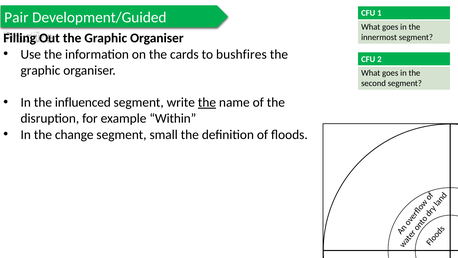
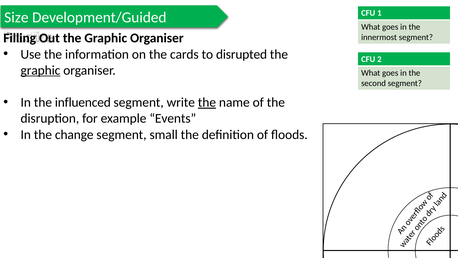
Pair: Pair -> Size
bushfires: bushfires -> disrupted
graphic at (40, 70) underline: none -> present
Within: Within -> Events
